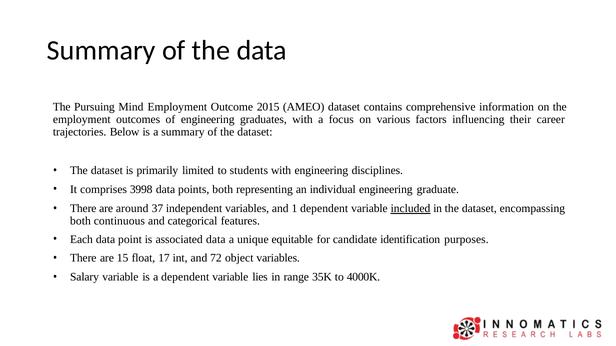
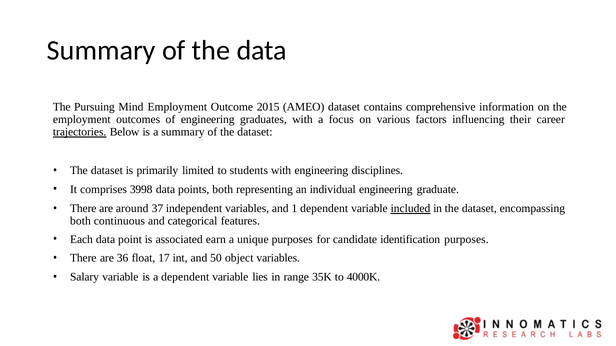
trajectories underline: none -> present
associated data: data -> earn
unique equitable: equitable -> purposes
15: 15 -> 36
72: 72 -> 50
